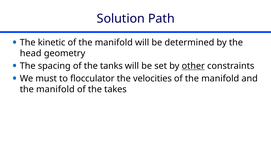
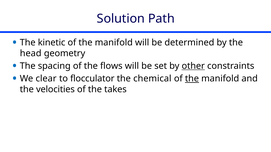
tanks: tanks -> flows
must: must -> clear
velocities: velocities -> chemical
the at (192, 79) underline: none -> present
manifold at (55, 90): manifold -> velocities
